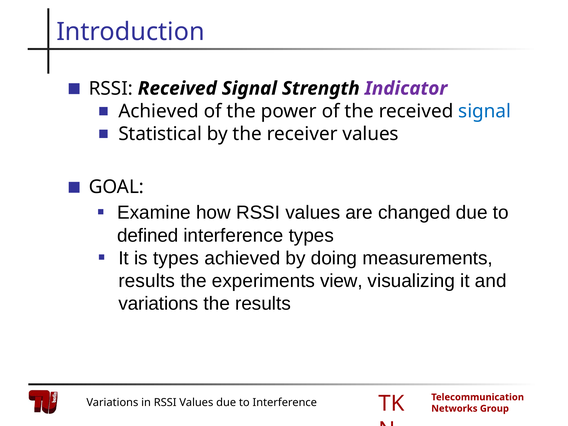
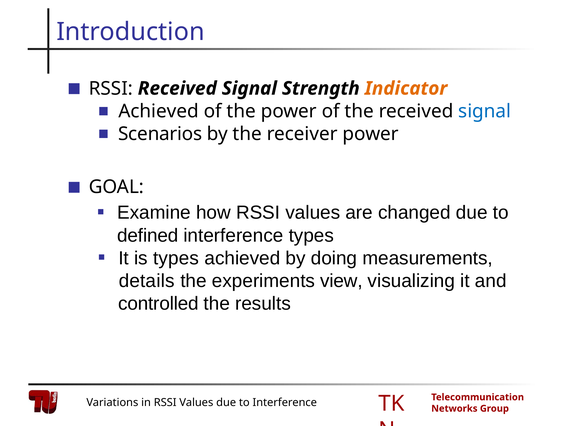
Indicator colour: purple -> orange
Statistical: Statistical -> Scenarios
receiver values: values -> power
results at (147, 281): results -> details
variations at (158, 304): variations -> controlled
